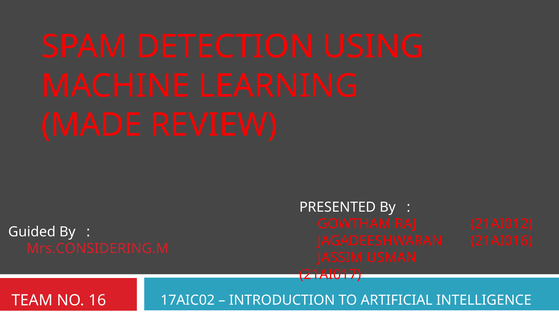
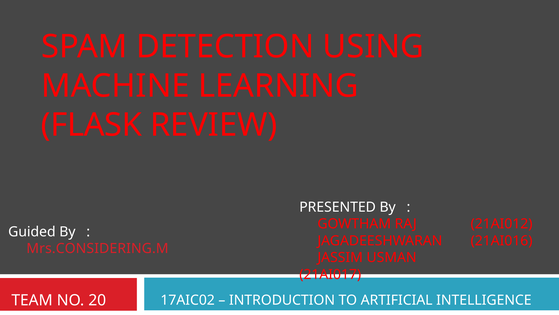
MADE: MADE -> FLASK
16: 16 -> 20
